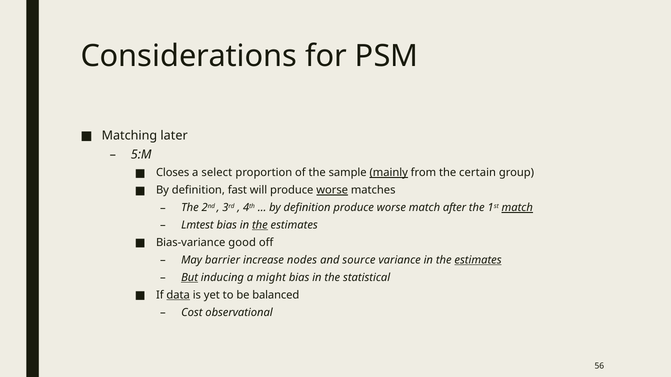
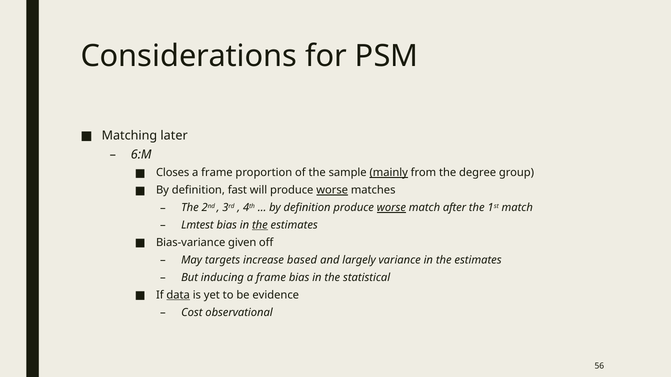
5:M: 5:M -> 6:M
select at (217, 173): select -> frame
certain: certain -> degree
worse at (391, 208) underline: none -> present
match at (517, 208) underline: present -> none
good: good -> given
barrier: barrier -> targets
nodes: nodes -> based
source: source -> largely
estimates at (478, 260) underline: present -> none
But underline: present -> none
inducing a might: might -> frame
balanced: balanced -> evidence
